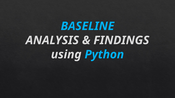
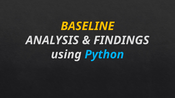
BASELINE colour: light blue -> yellow
